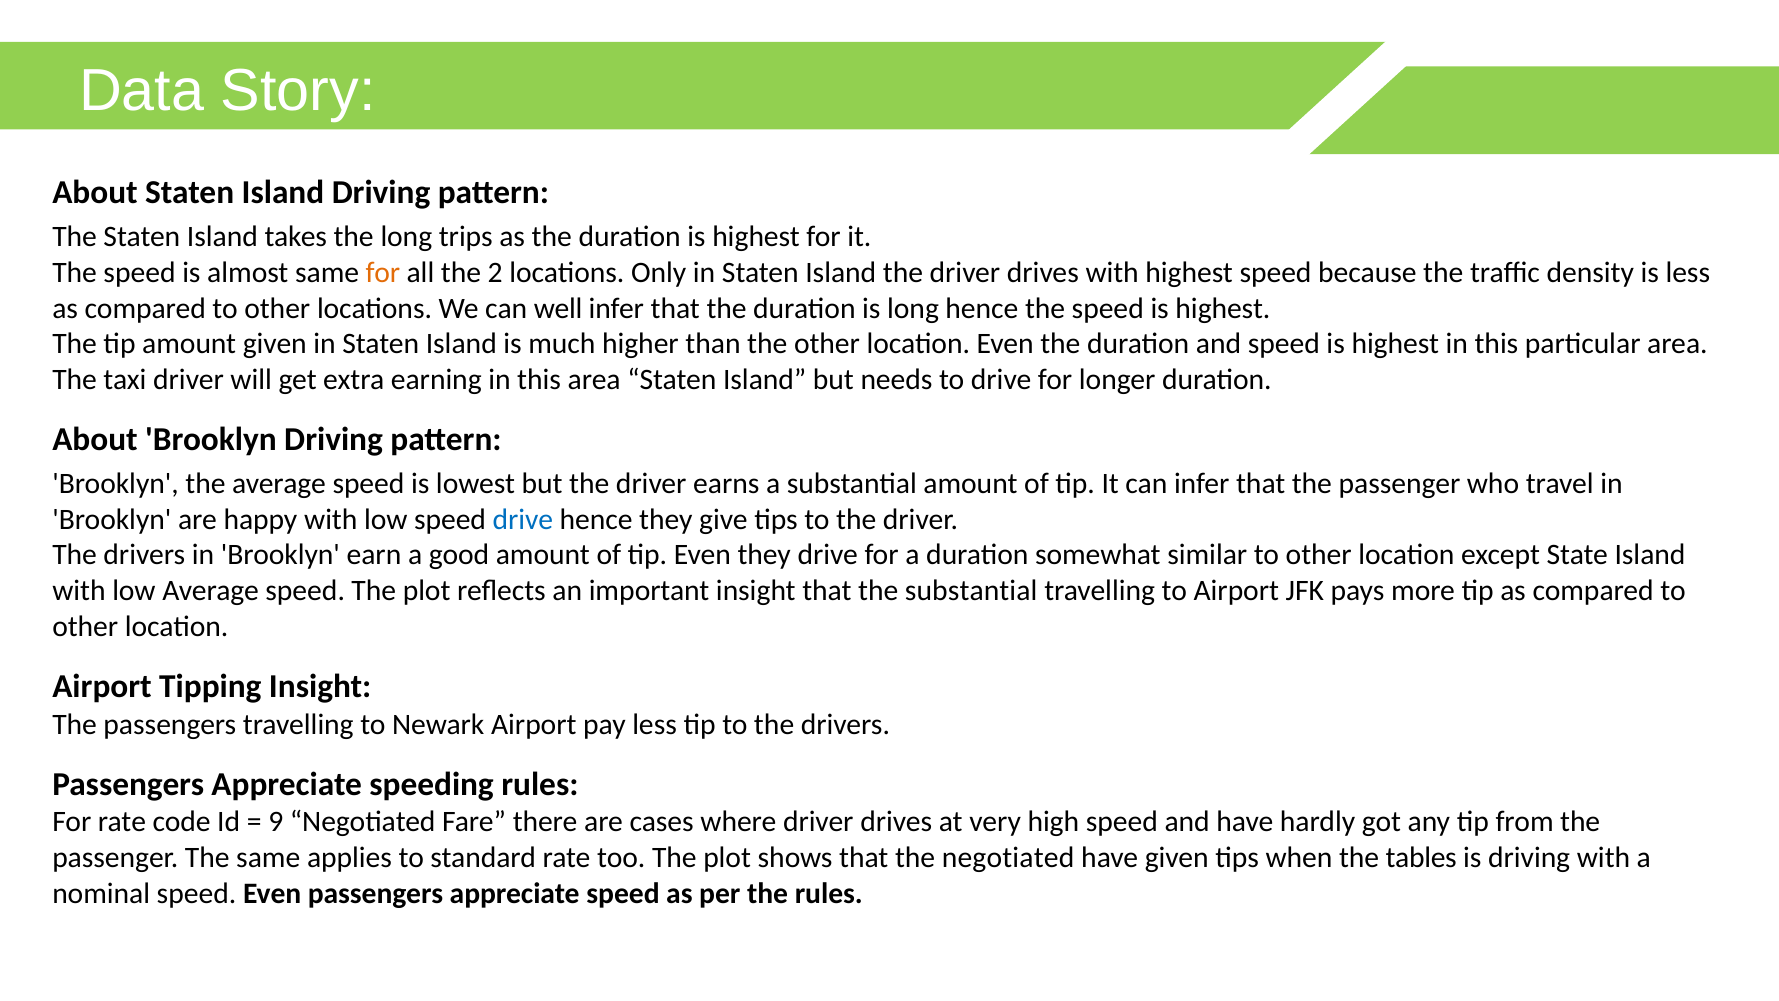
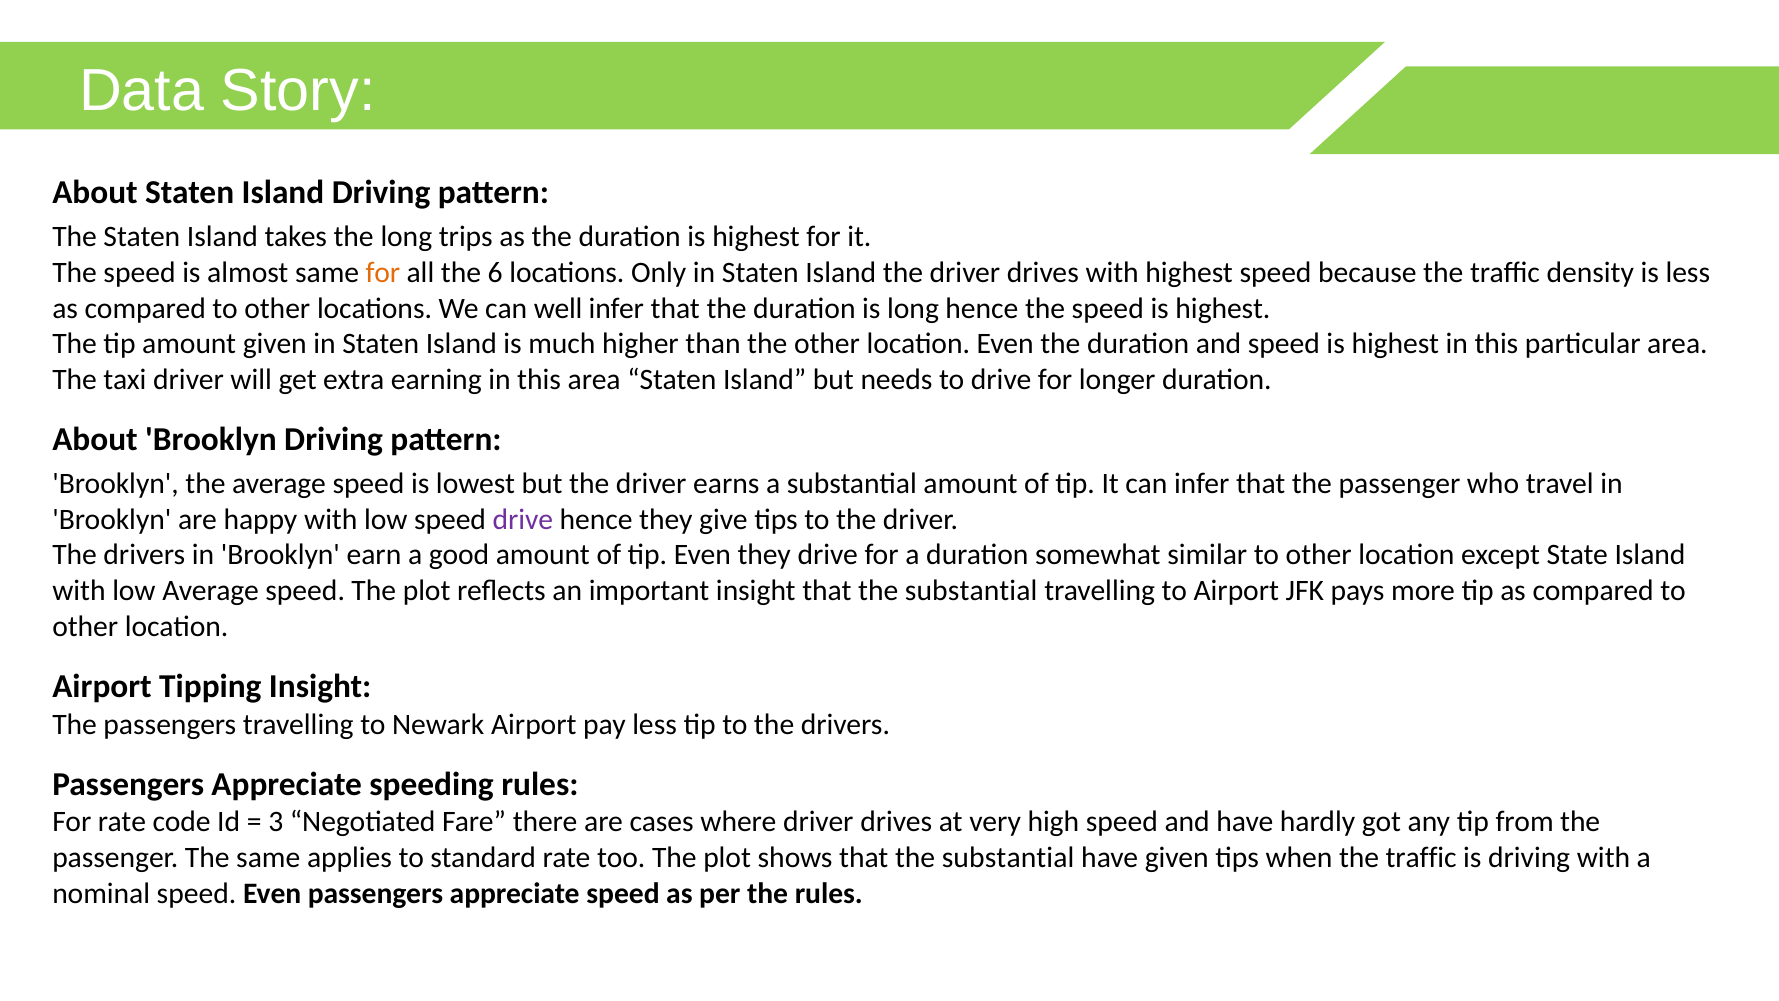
2: 2 -> 6
drive at (523, 519) colour: blue -> purple
9: 9 -> 3
shows that the negotiated: negotiated -> substantial
when the tables: tables -> traffic
